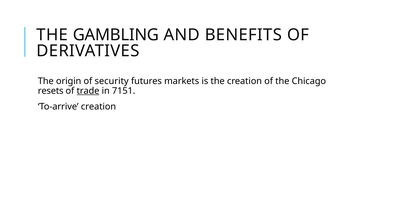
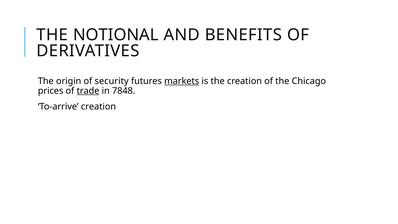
GAMBLING: GAMBLING -> NOTIONAL
markets underline: none -> present
resets: resets -> prices
7151: 7151 -> 7848
